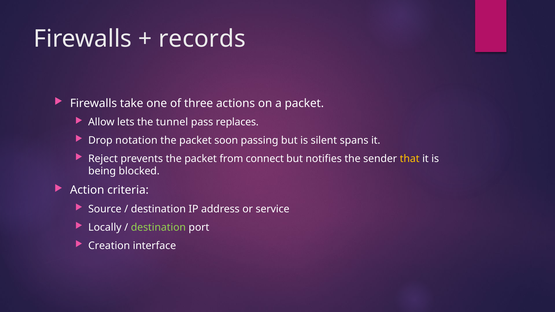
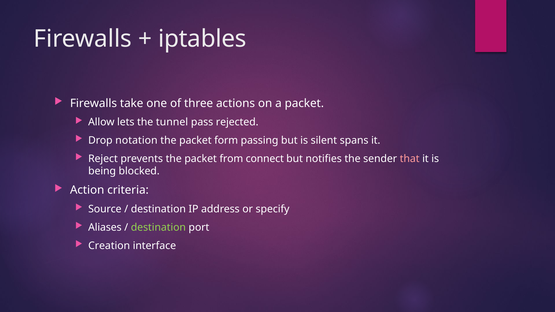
records: records -> iptables
replaces: replaces -> rejected
soon: soon -> form
that colour: yellow -> pink
service: service -> specify
Locally: Locally -> Aliases
